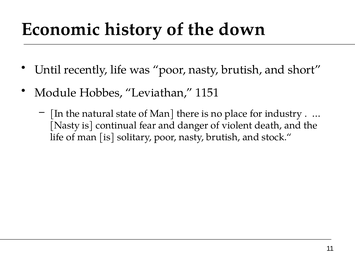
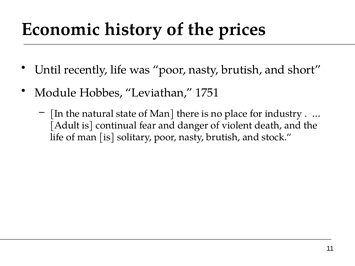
down: down -> prices
1151: 1151 -> 1751
Nasty at (65, 125): Nasty -> Adult
